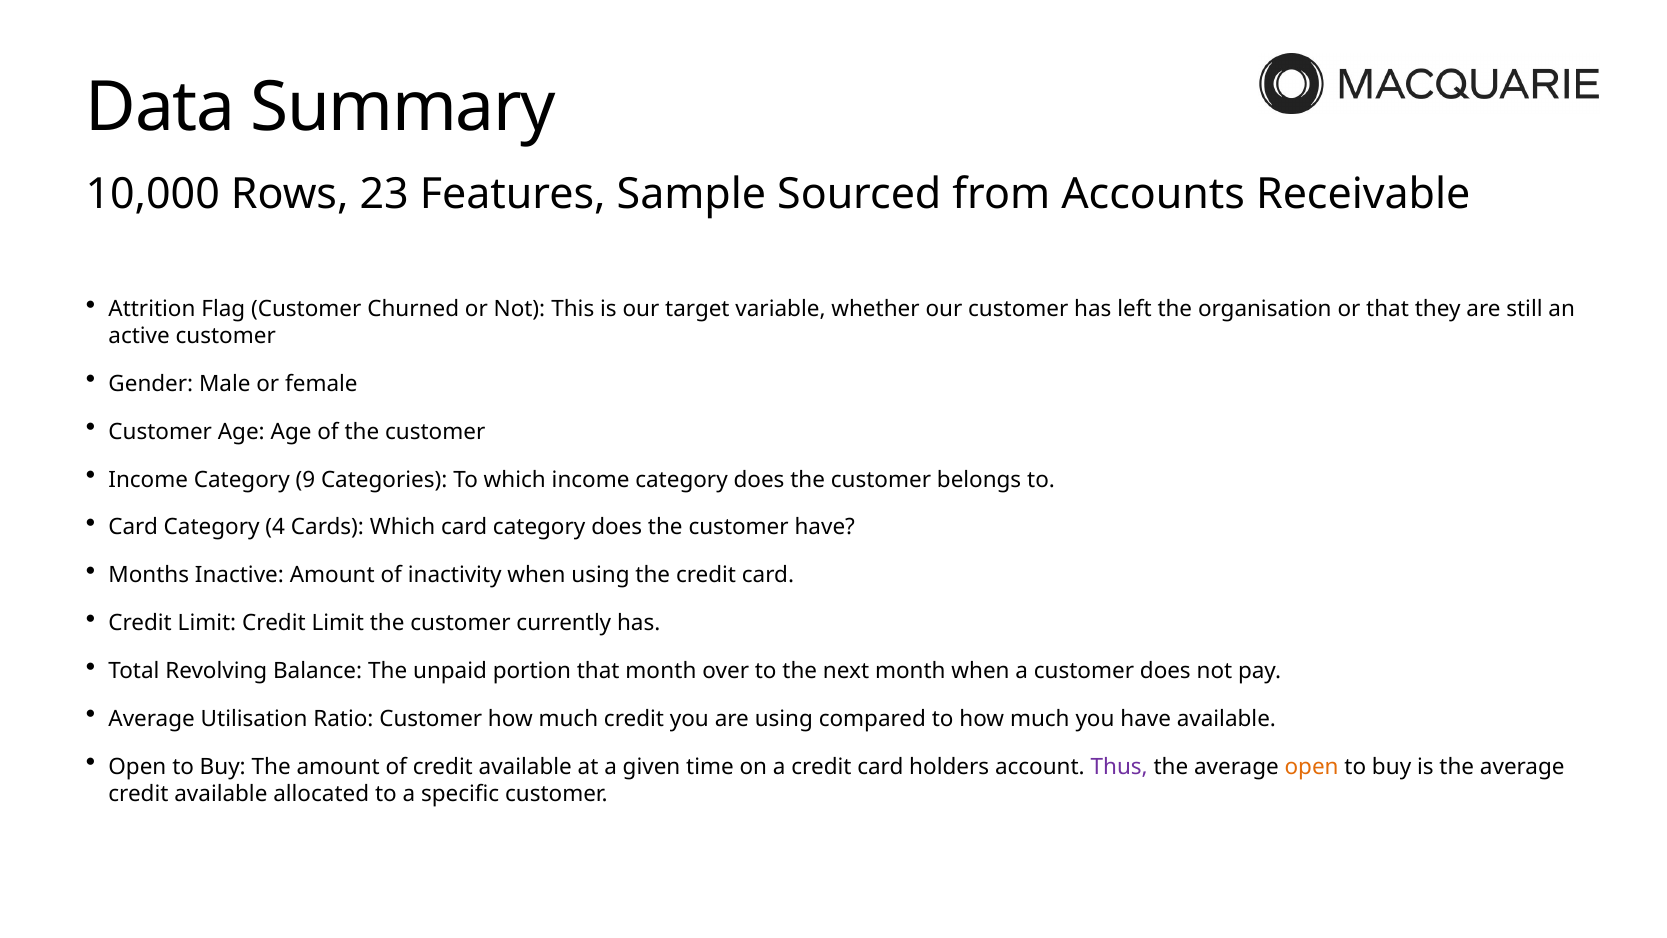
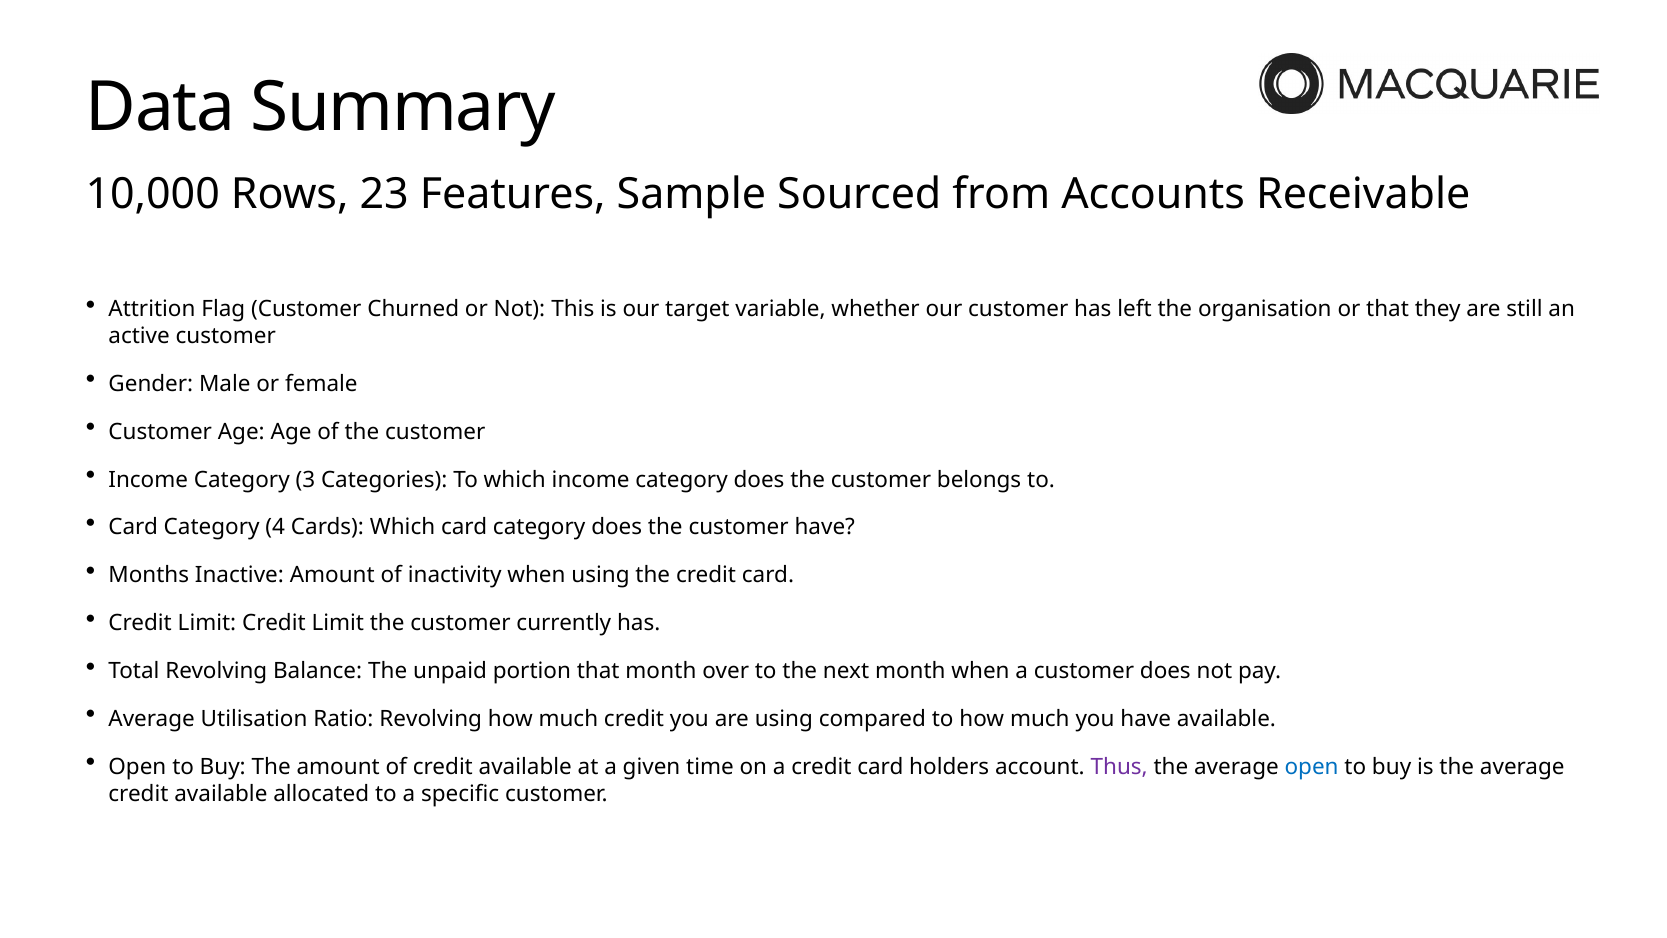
9: 9 -> 3
Ratio Customer: Customer -> Revolving
open at (1312, 767) colour: orange -> blue
